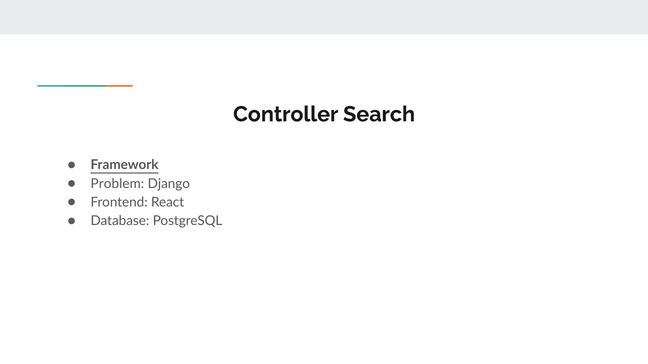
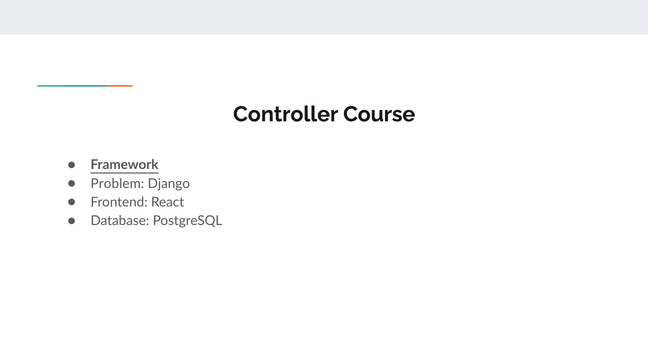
Search: Search -> Course
